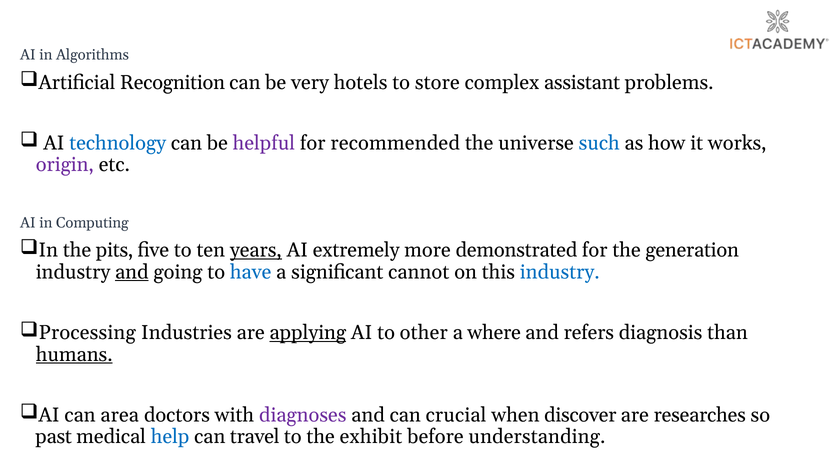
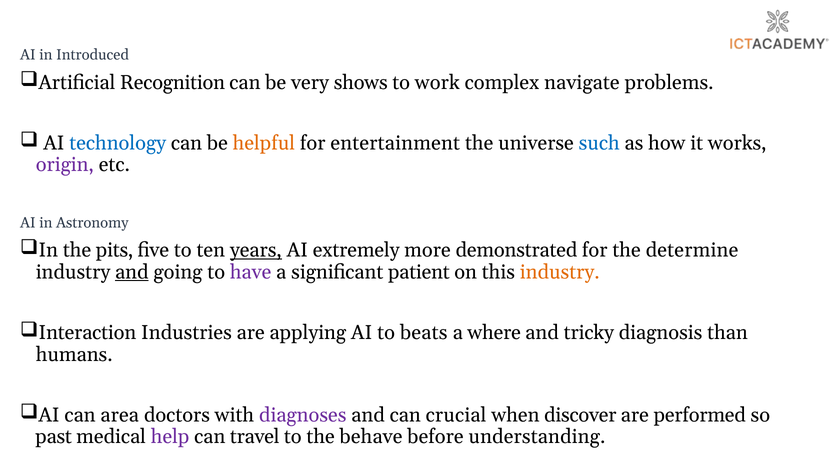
Algorithms: Algorithms -> Introduced
hotels: hotels -> shows
store: store -> work
assistant: assistant -> navigate
helpful colour: purple -> orange
recommended: recommended -> entertainment
Computing: Computing -> Astronomy
generation: generation -> determine
have colour: blue -> purple
cannot: cannot -> patient
industry at (560, 272) colour: blue -> orange
Processing: Processing -> Interaction
applying underline: present -> none
other: other -> beats
refers: refers -> tricky
humans underline: present -> none
researches: researches -> performed
help colour: blue -> purple
exhibit: exhibit -> behave
